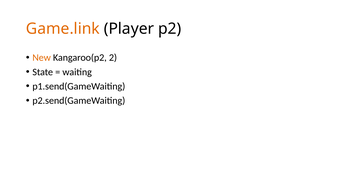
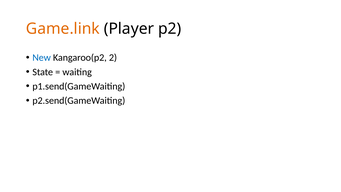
New colour: orange -> blue
